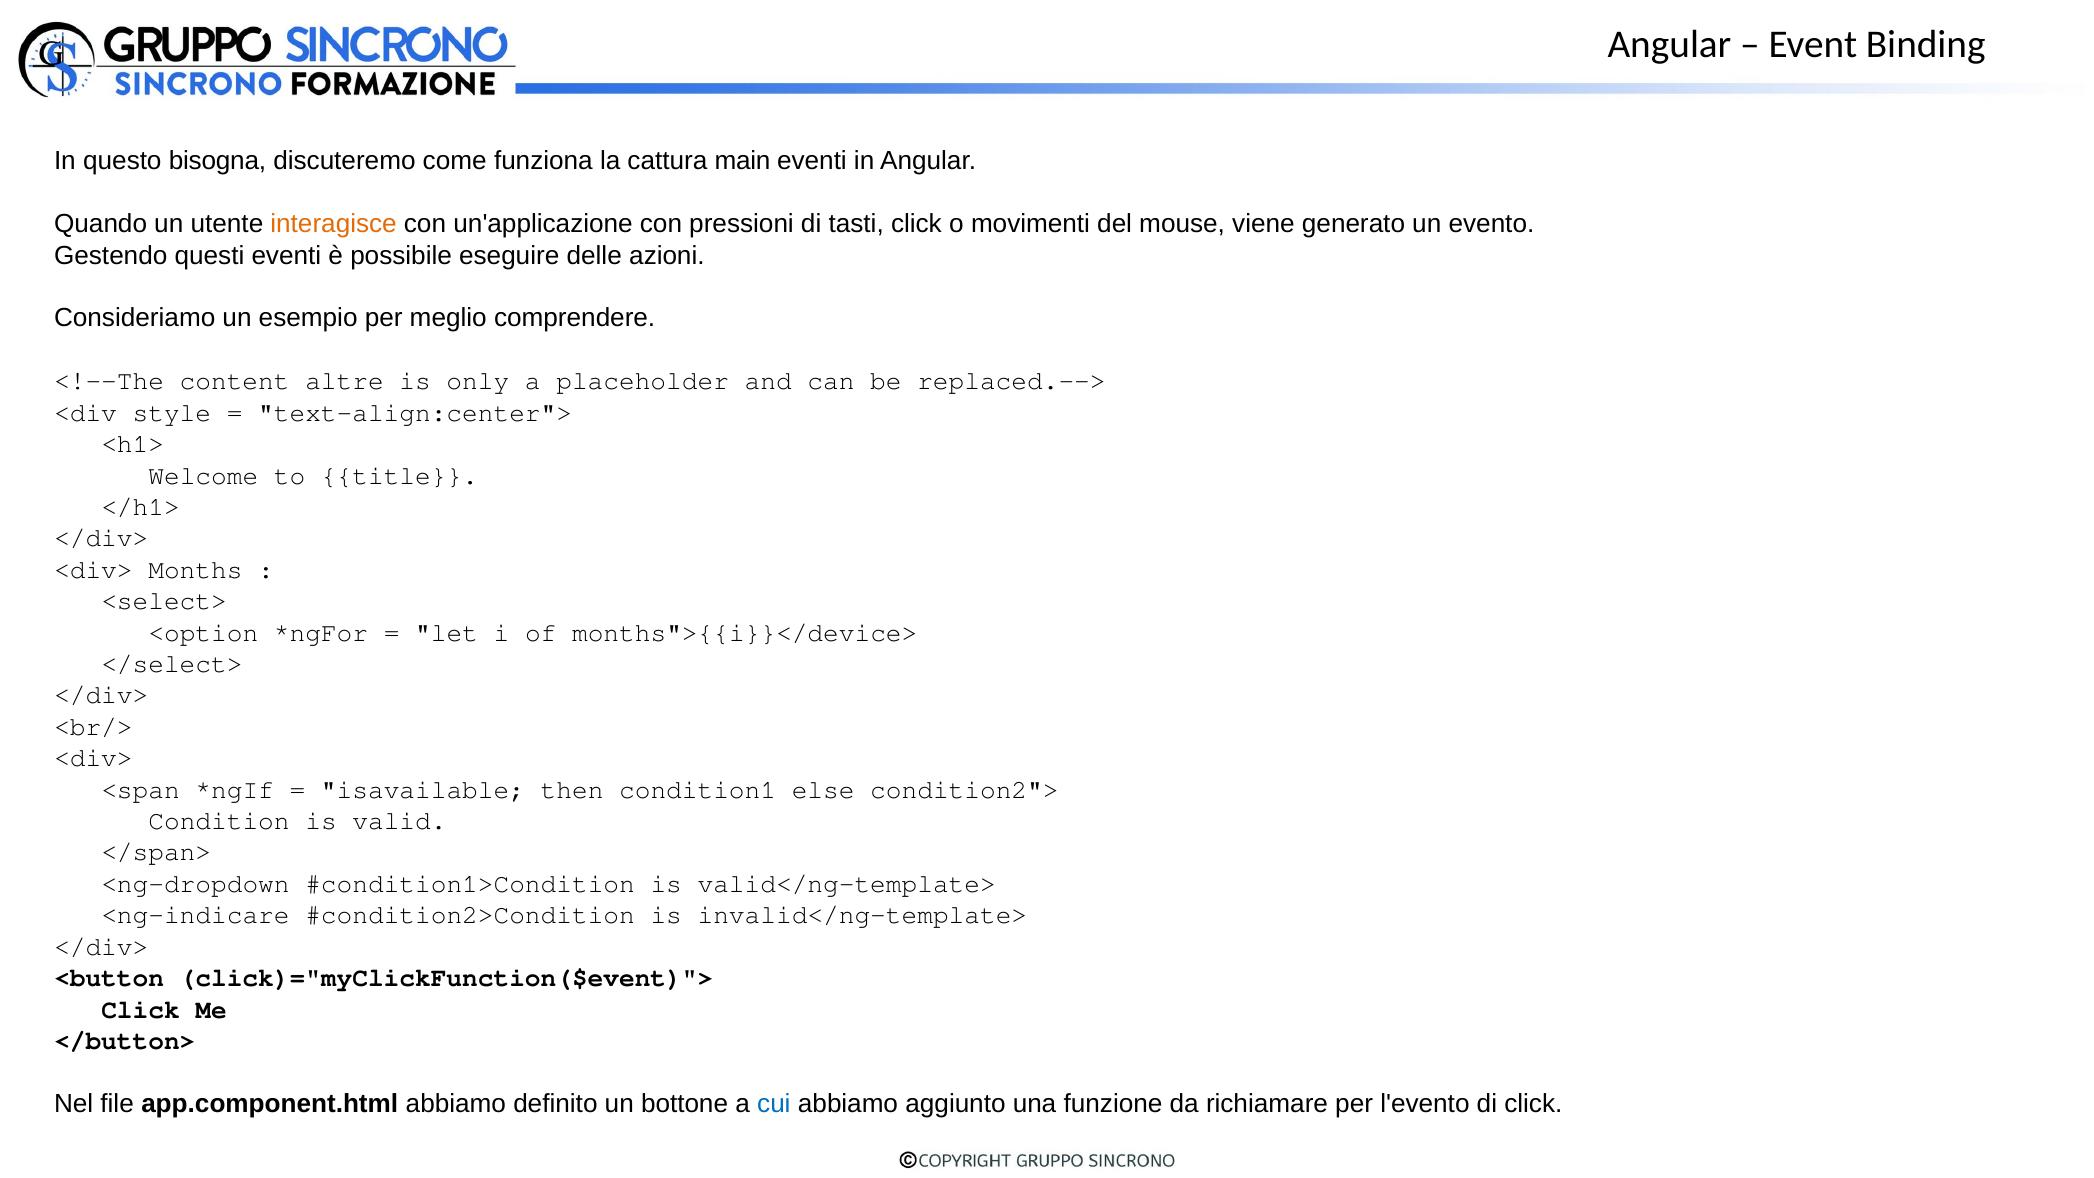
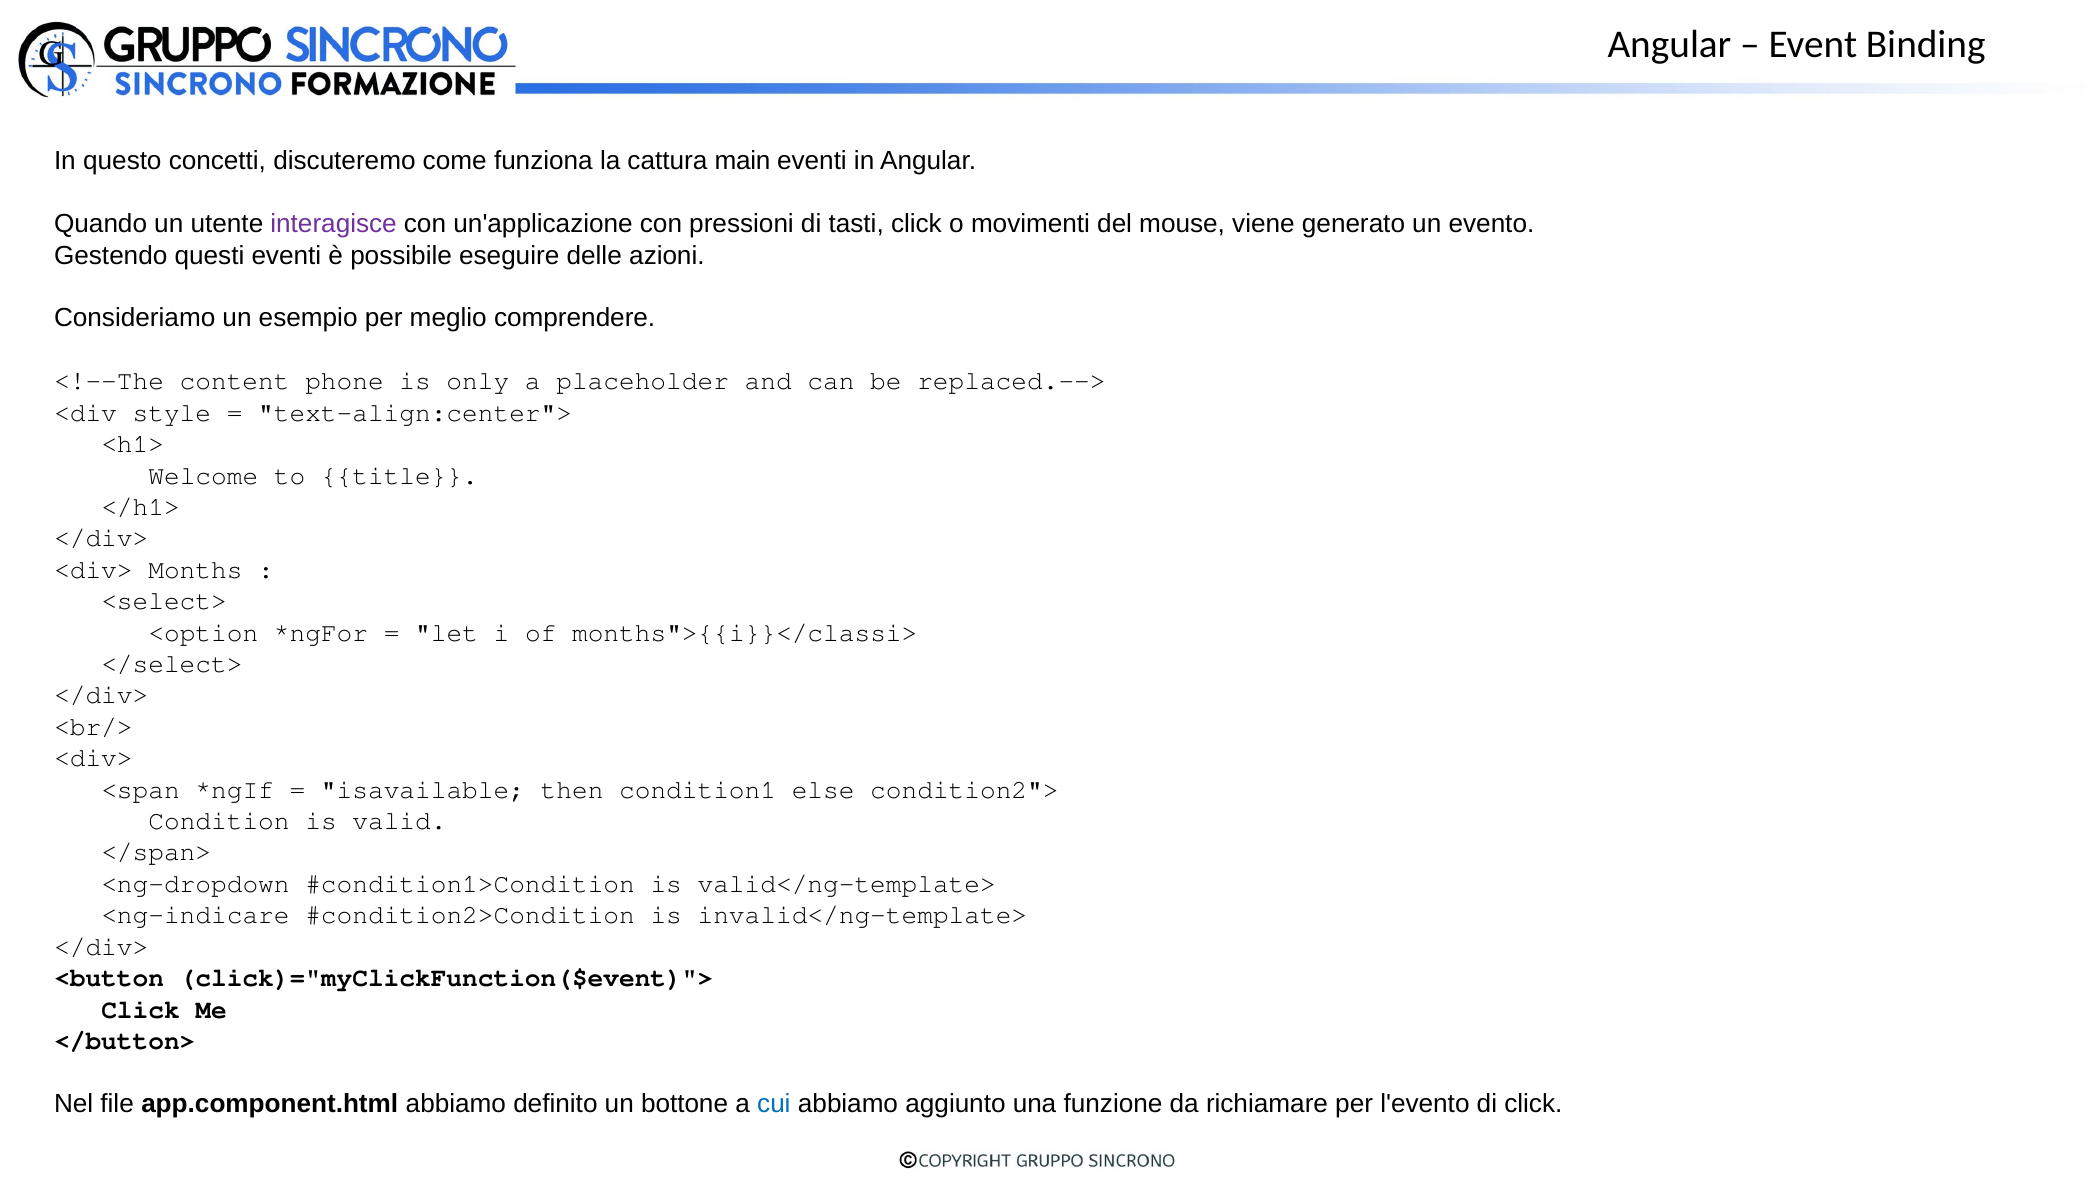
bisogna: bisogna -> concetti
interagisce colour: orange -> purple
altre: altre -> phone
months">{{i}}</device>: months">{{i}}</device> -> months">{{i}}</classi>
